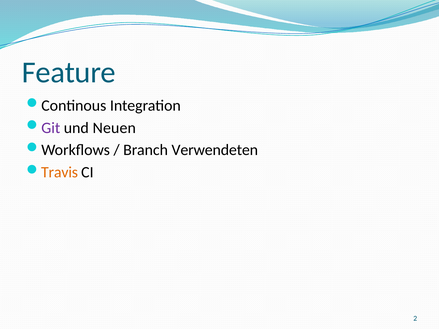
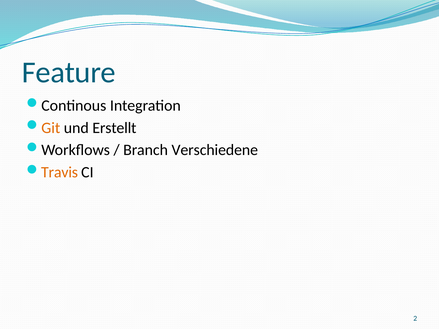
Git colour: purple -> orange
Neuen: Neuen -> Erstellt
Verwendeten: Verwendeten -> Verschiedene
